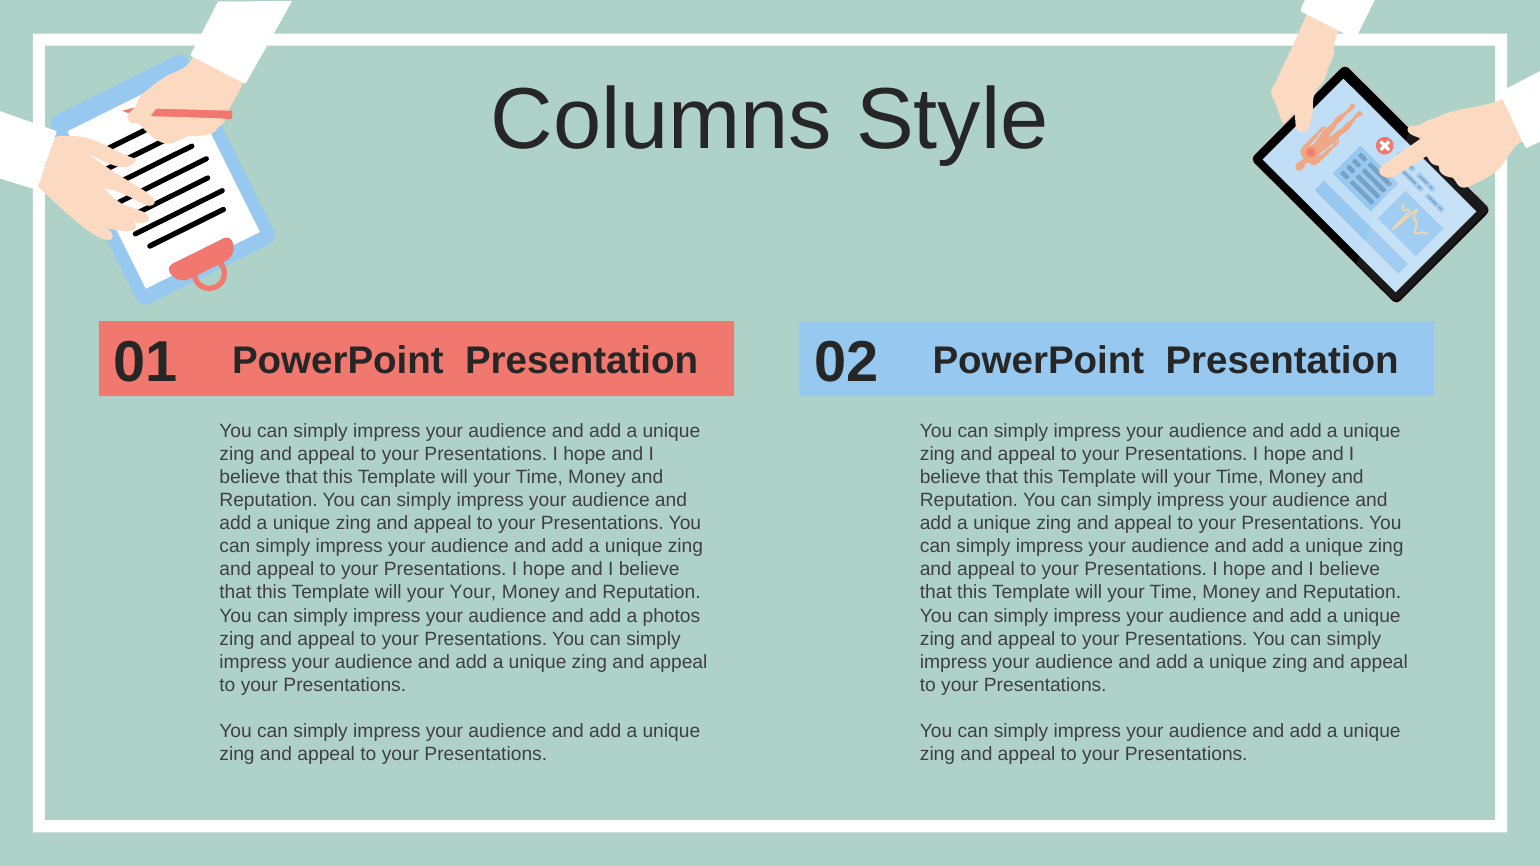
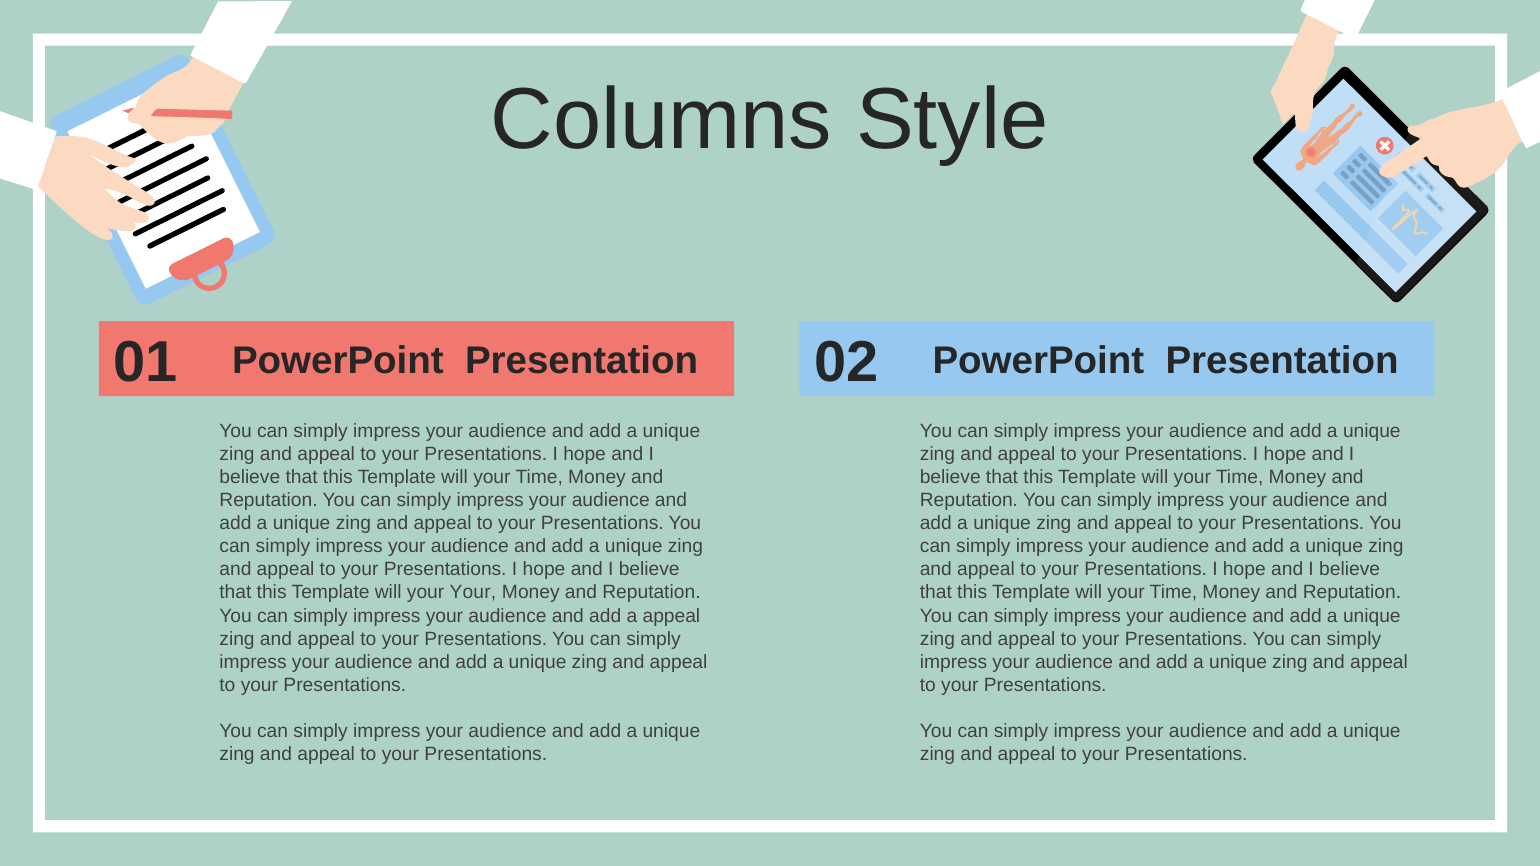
a photos: photos -> appeal
